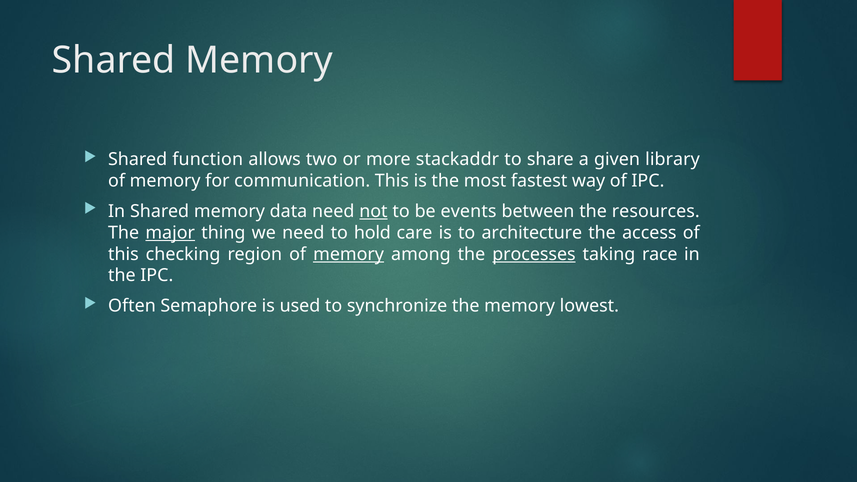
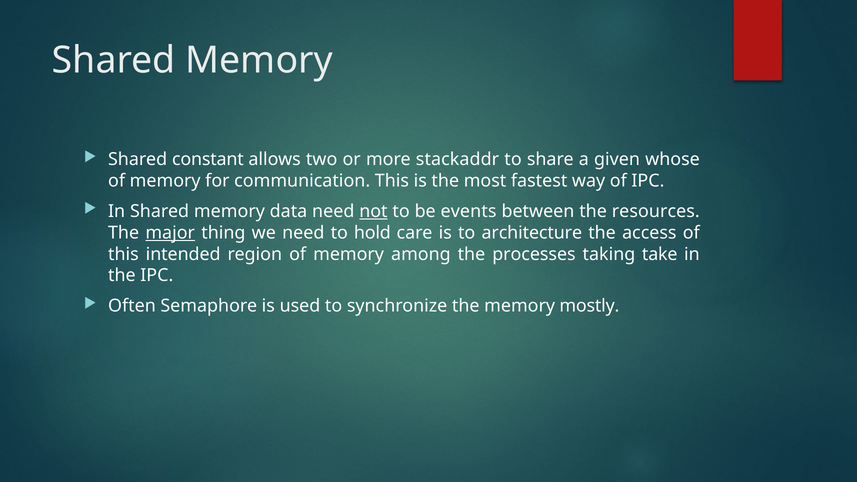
function: function -> constant
library: library -> whose
checking: checking -> intended
memory at (349, 254) underline: present -> none
processes underline: present -> none
race: race -> take
lowest: lowest -> mostly
